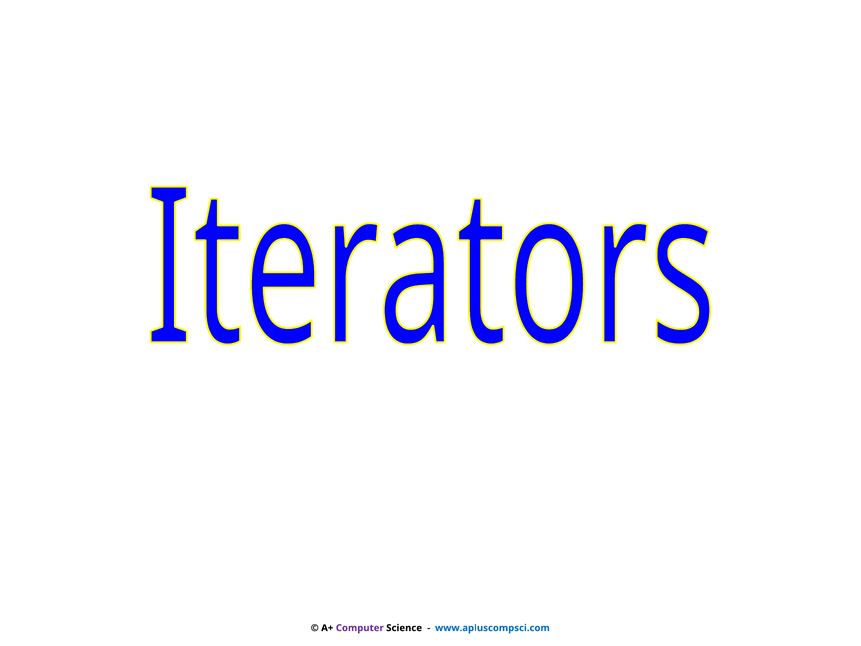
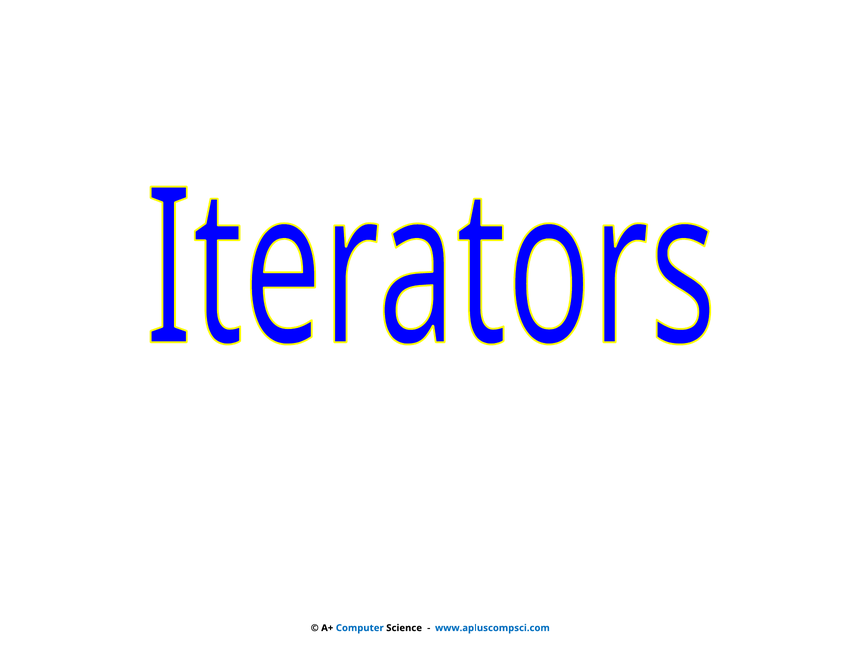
Computer colour: purple -> blue
